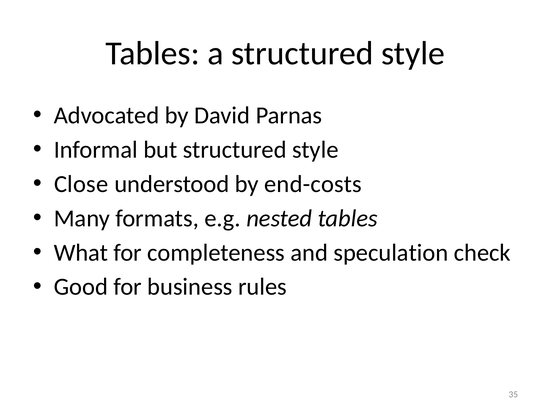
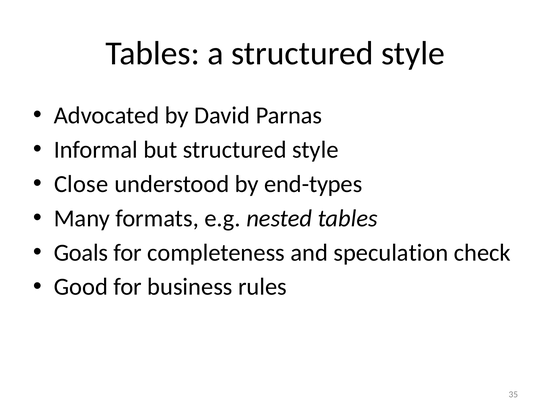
end-costs: end-costs -> end-types
What: What -> Goals
